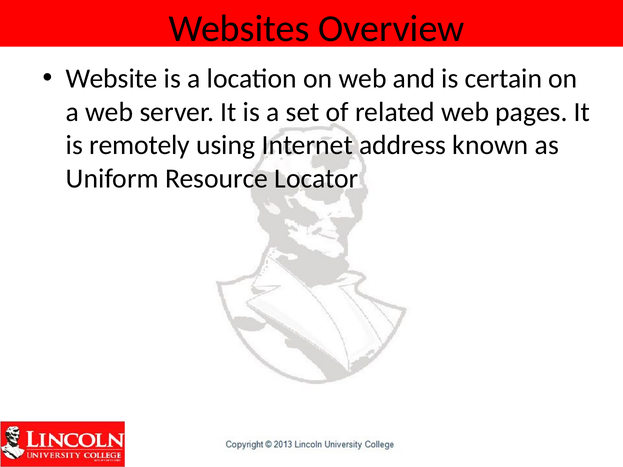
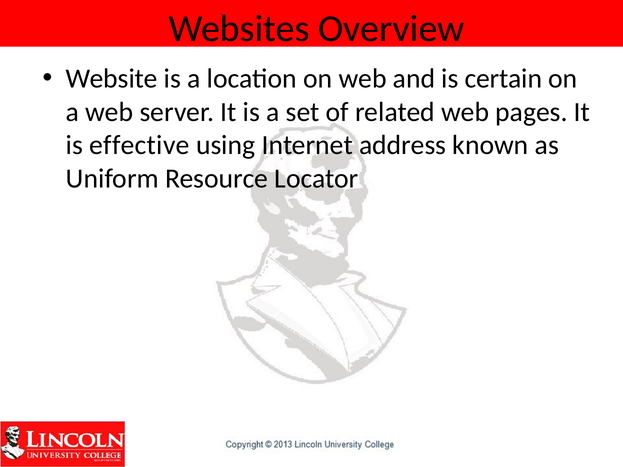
remotely: remotely -> effective
